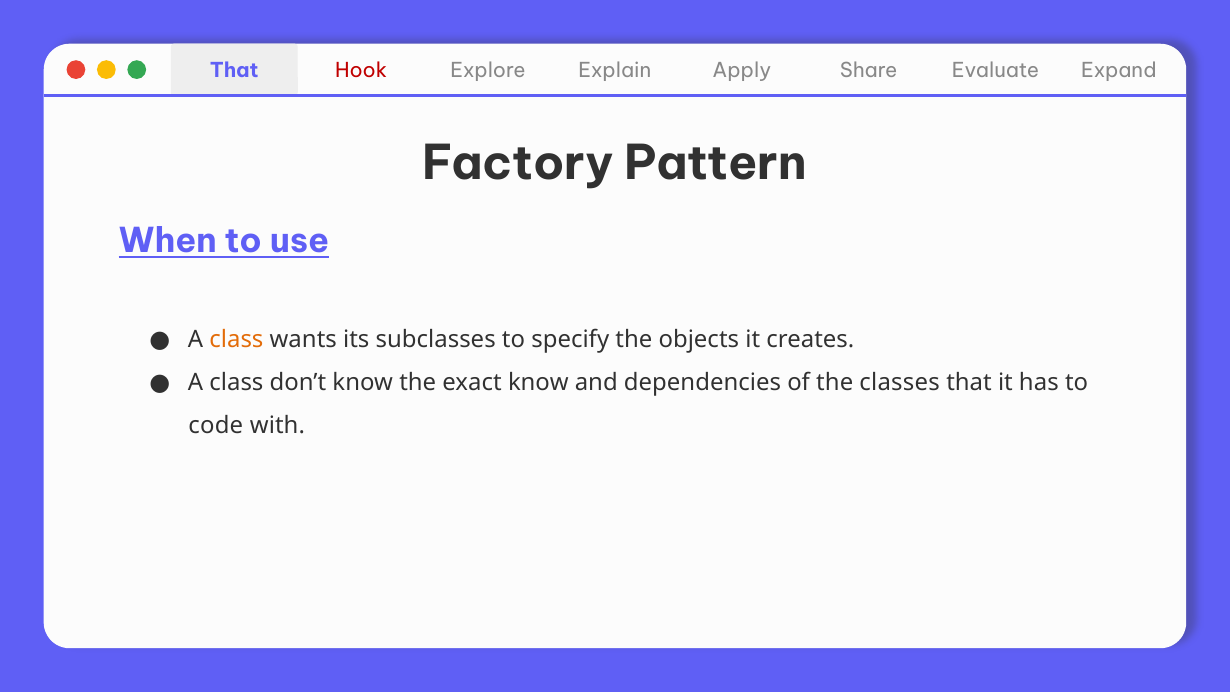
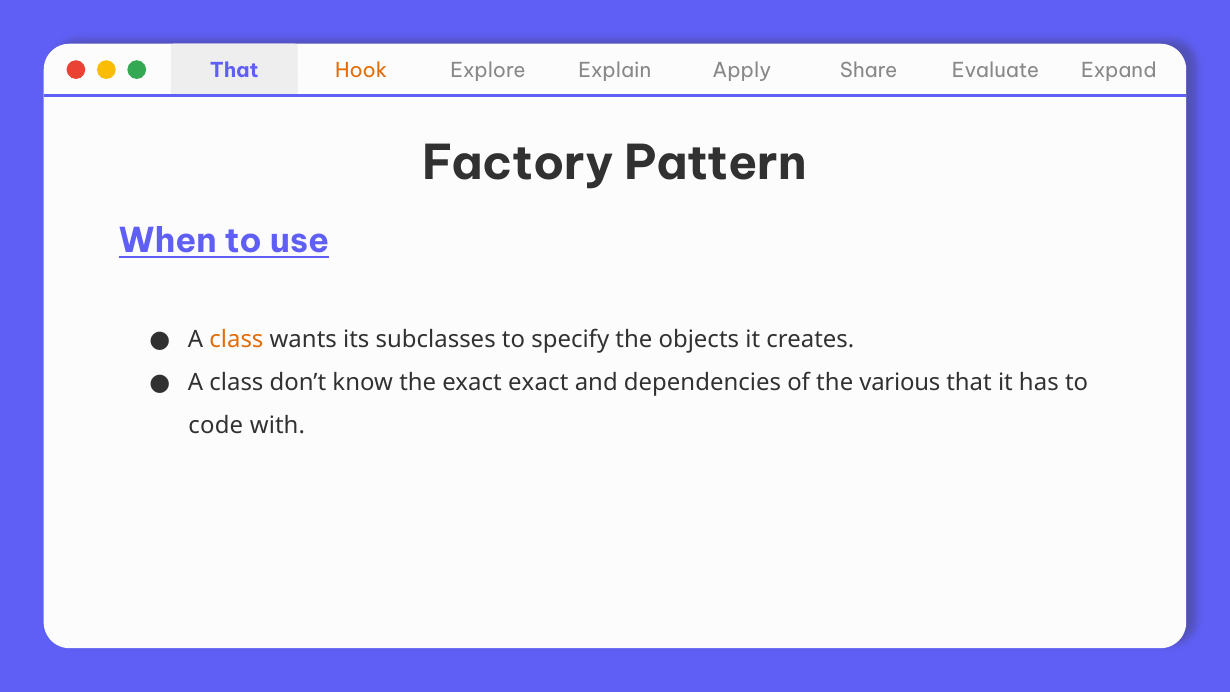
Hook colour: red -> orange
exact know: know -> exact
classes: classes -> various
